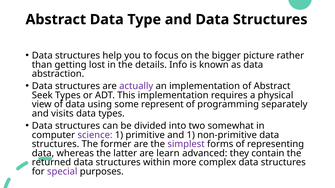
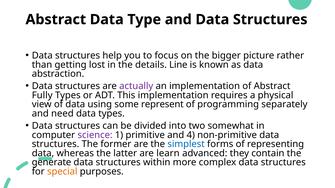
Info: Info -> Line
Seek: Seek -> Fully
visits: visits -> need
and 1: 1 -> 4
simplest colour: purple -> blue
returned: returned -> generate
special colour: purple -> orange
